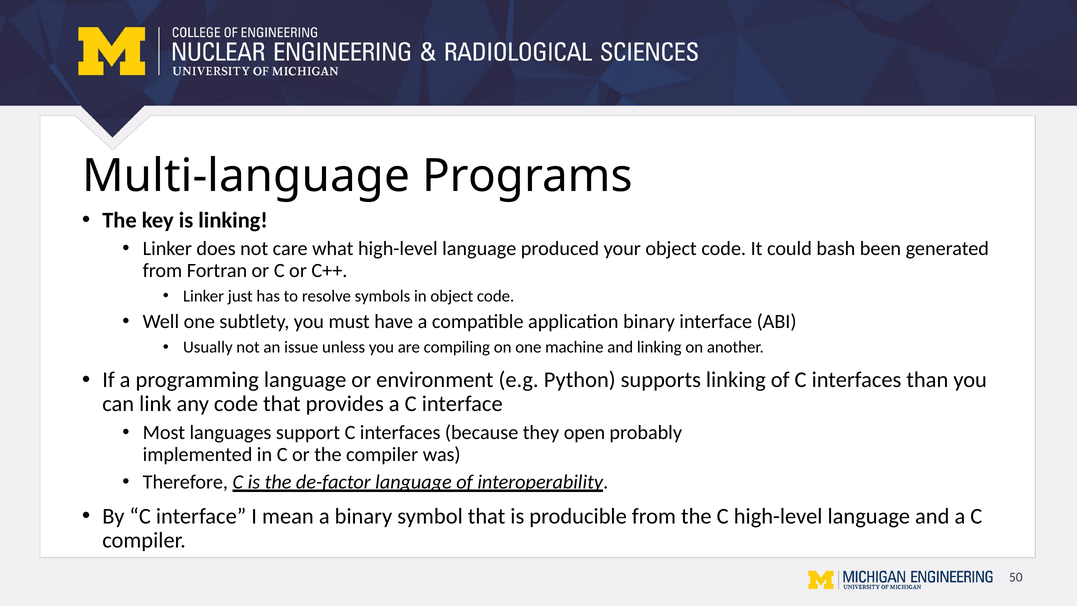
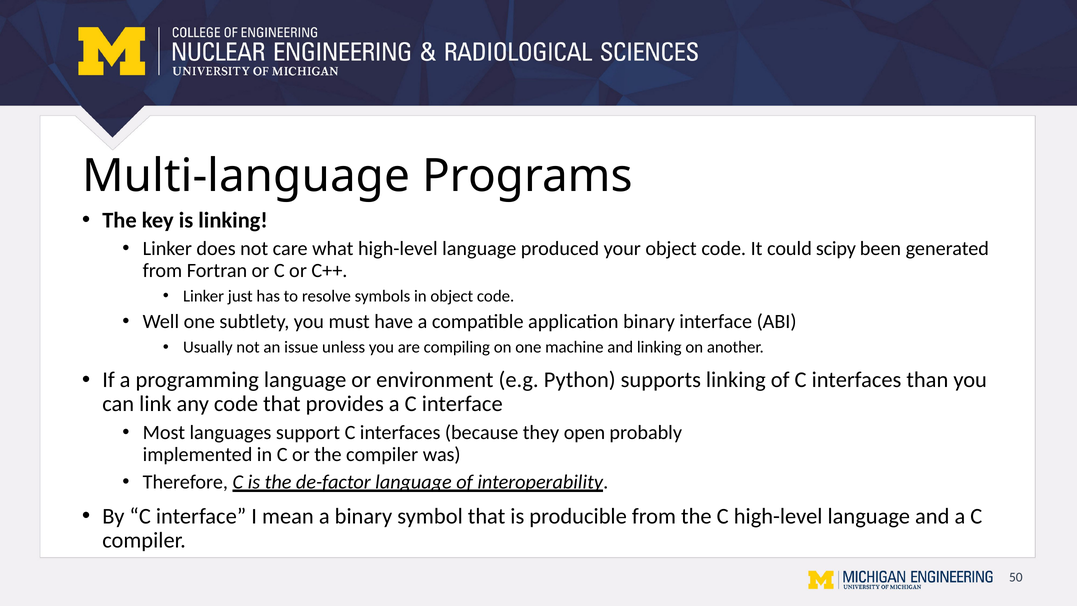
bash: bash -> scipy
